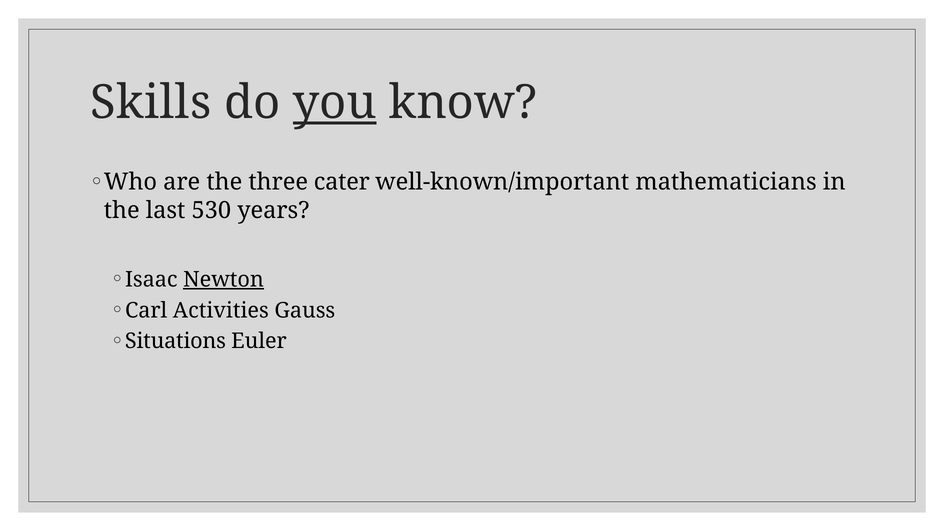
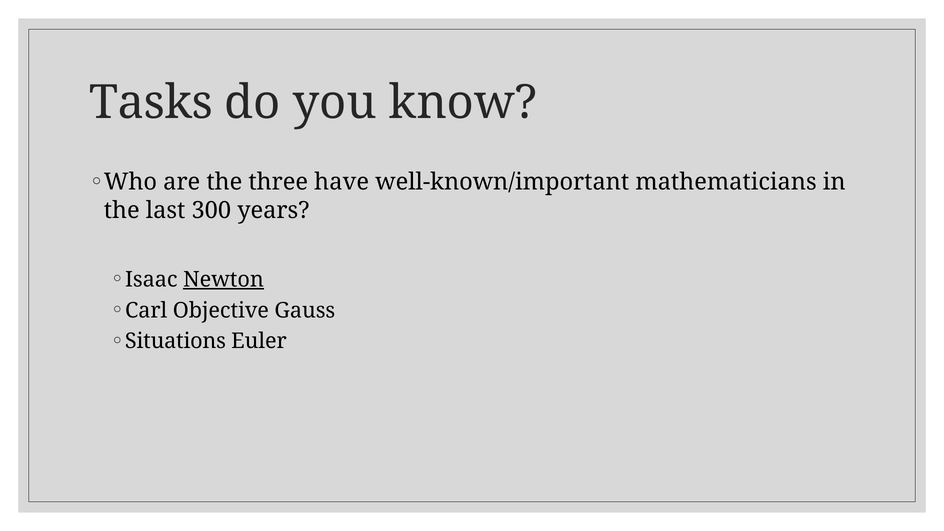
Skills: Skills -> Tasks
you underline: present -> none
cater: cater -> have
530: 530 -> 300
Activities: Activities -> Objective
